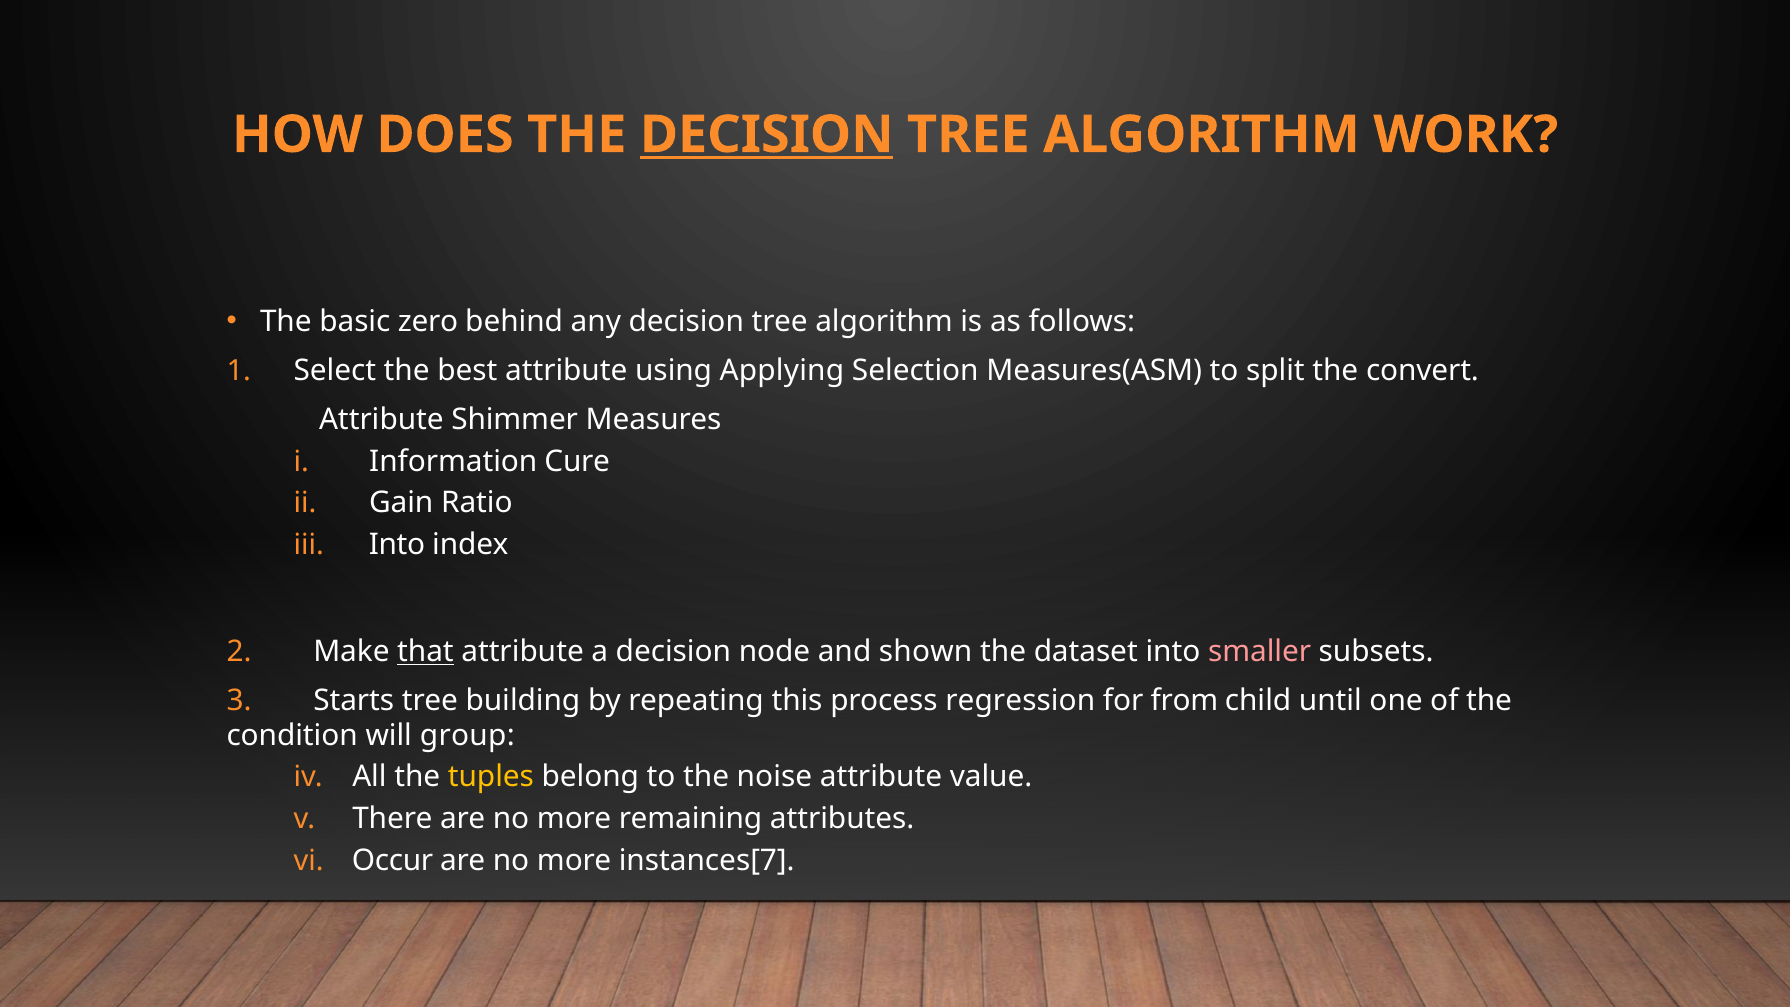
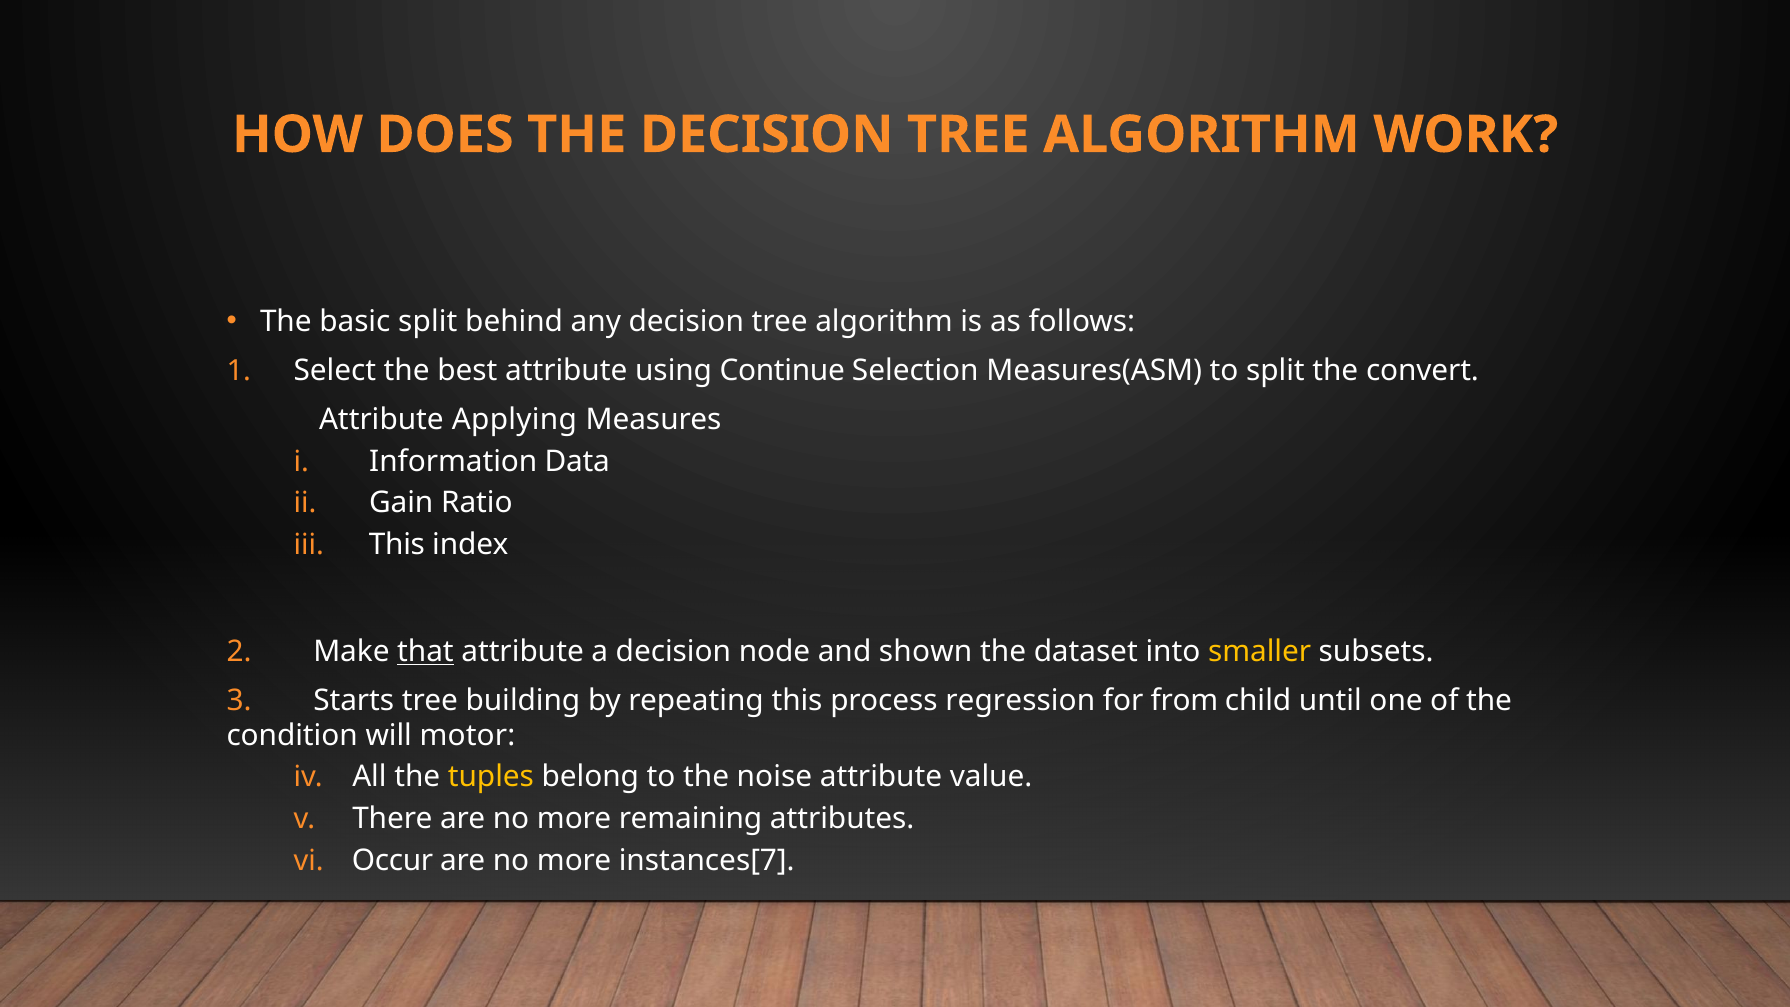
DECISION at (767, 135) underline: present -> none
basic zero: zero -> split
Applying: Applying -> Continue
Shimmer: Shimmer -> Applying
Cure: Cure -> Data
Into at (397, 545): Into -> This
smaller colour: pink -> yellow
group: group -> motor
